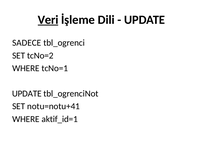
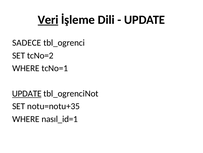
UPDATE at (27, 93) underline: none -> present
notu=notu+41: notu=notu+41 -> notu=notu+35
aktif_id=1: aktif_id=1 -> nasıl_id=1
